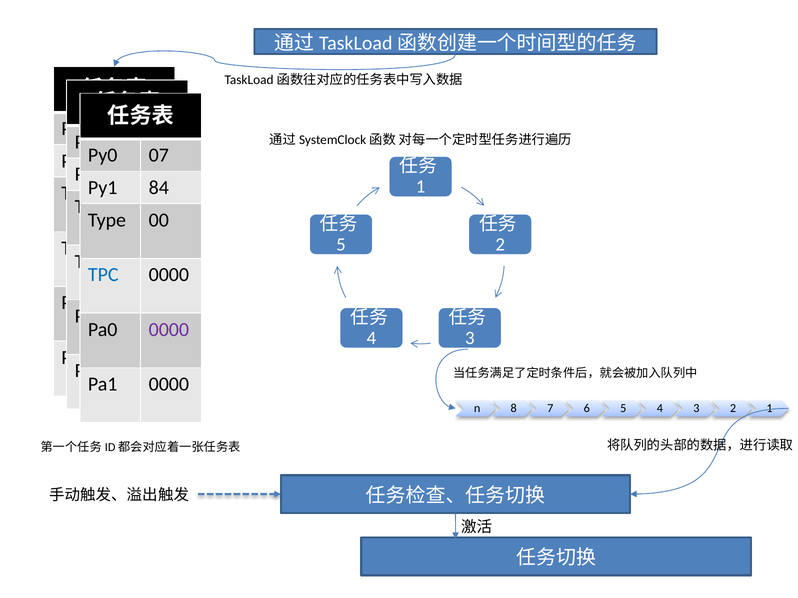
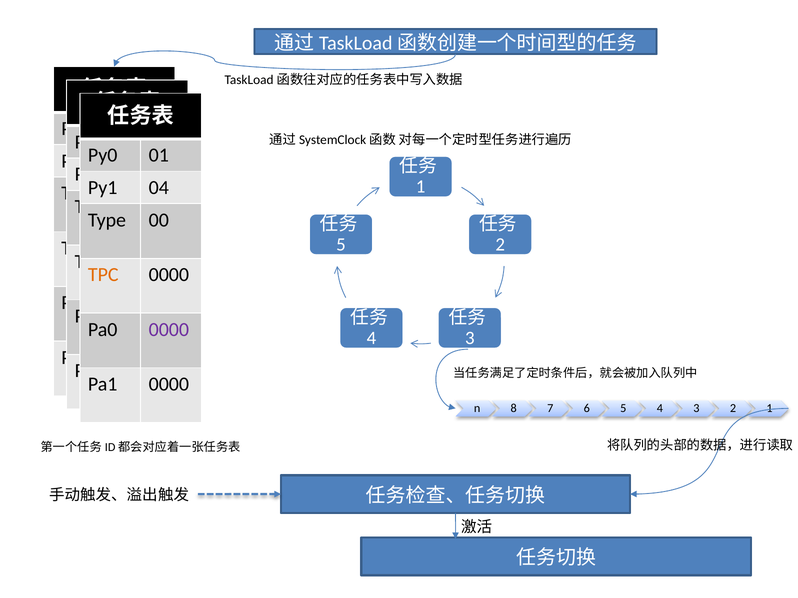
07: 07 -> 01
84: 84 -> 04
TPC at (103, 275) colour: blue -> orange
